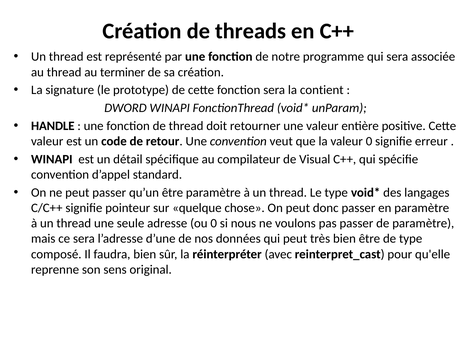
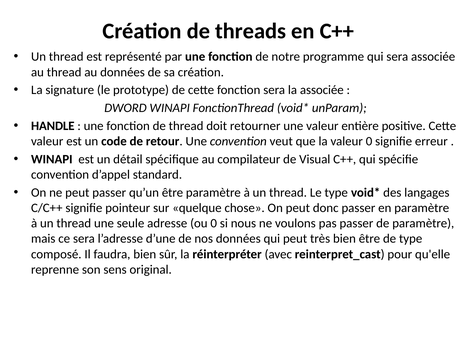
au terminer: terminer -> données
la contient: contient -> associée
